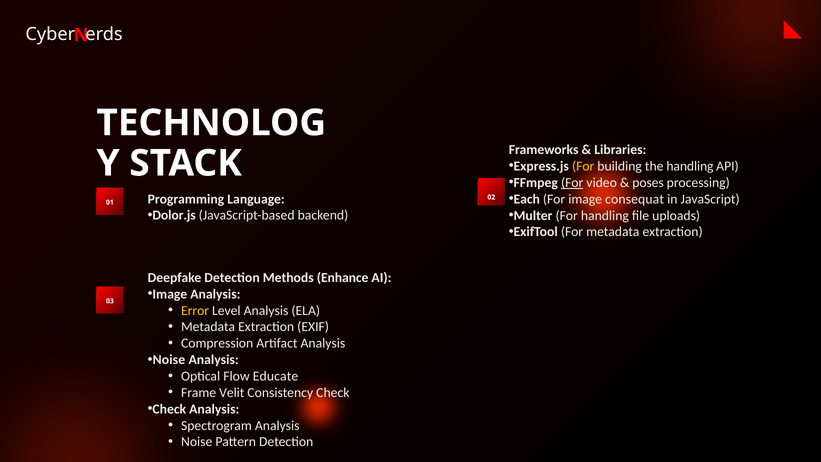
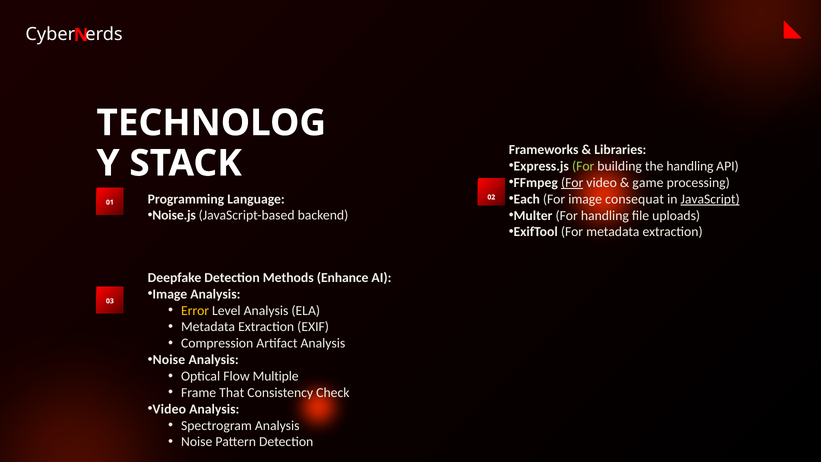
For at (583, 166) colour: yellow -> light green
poses: poses -> game
JavaScript underline: none -> present
Dolor.js: Dolor.js -> Noise.js
Educate: Educate -> Multiple
Velit: Velit -> That
Check at (169, 409): Check -> Video
